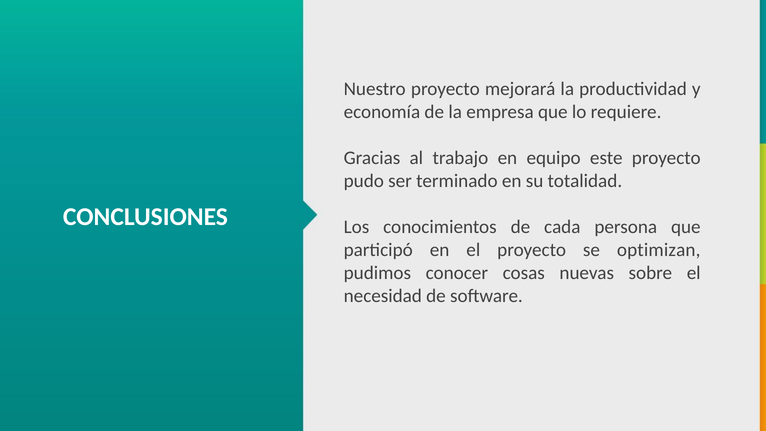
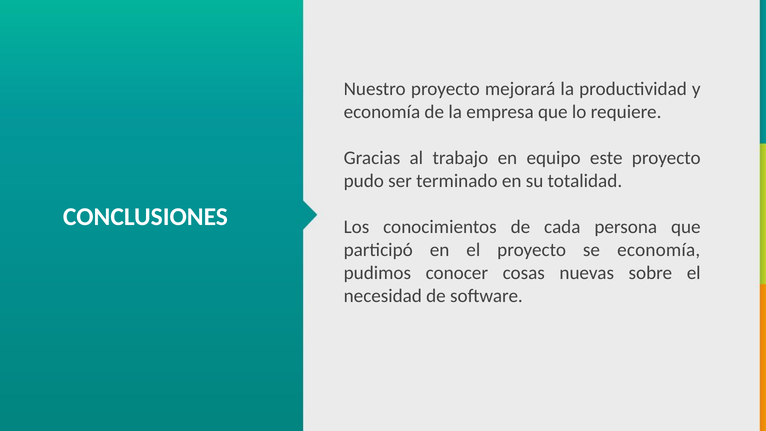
se optimizan: optimizan -> economía
